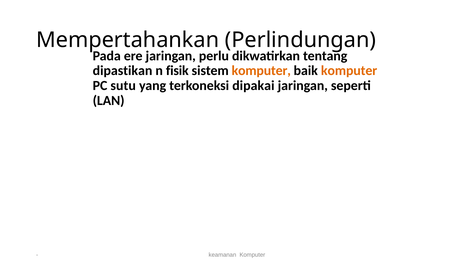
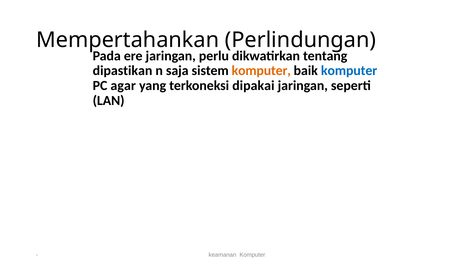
fisik: fisik -> saja
komputer at (349, 71) colour: orange -> blue
sutu: sutu -> agar
